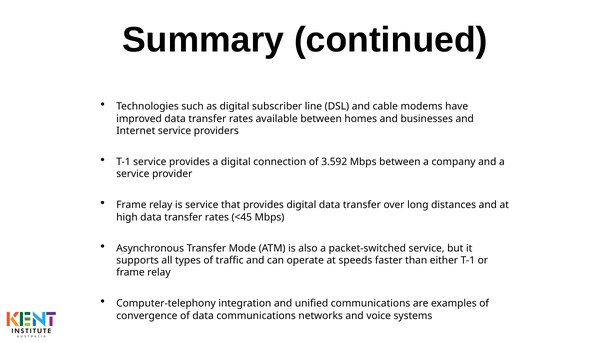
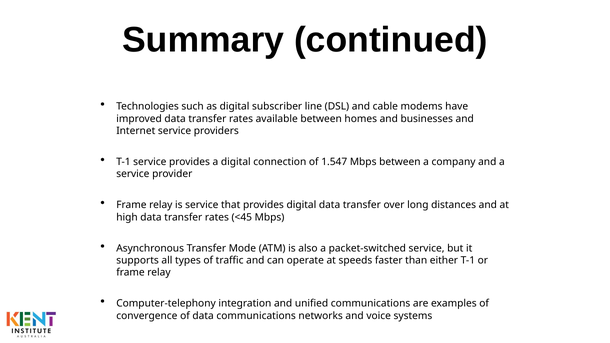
3.592: 3.592 -> 1.547
